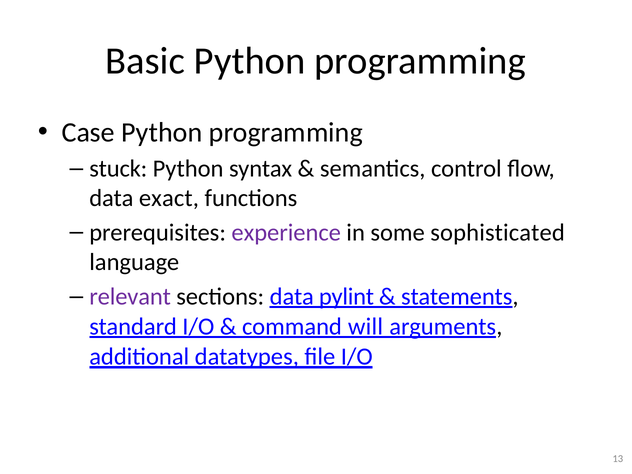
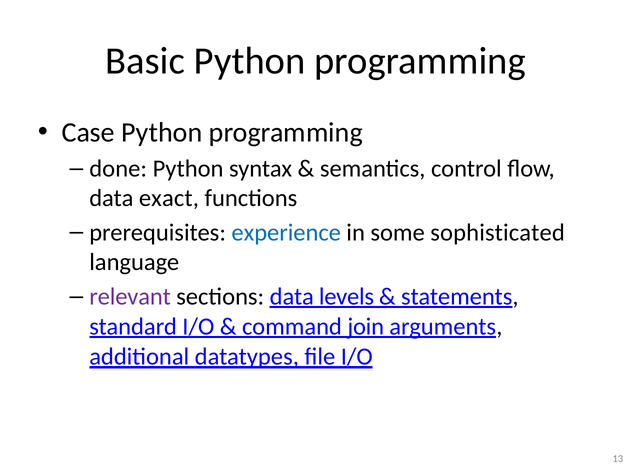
stuck: stuck -> done
experience colour: purple -> blue
pylint: pylint -> levels
will: will -> join
